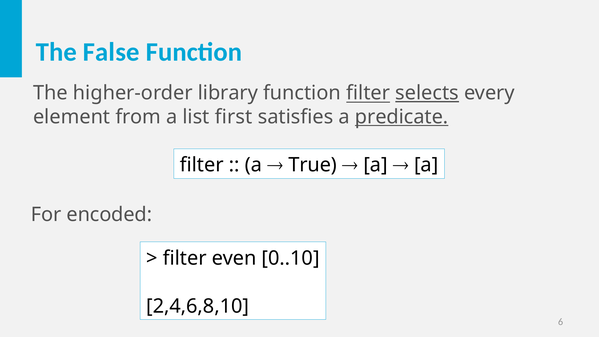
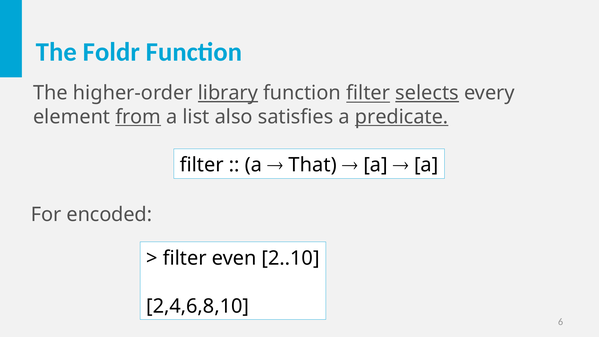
False: False -> Foldr
library underline: none -> present
from underline: none -> present
first: first -> also
True: True -> That
0..10: 0..10 -> 2..10
